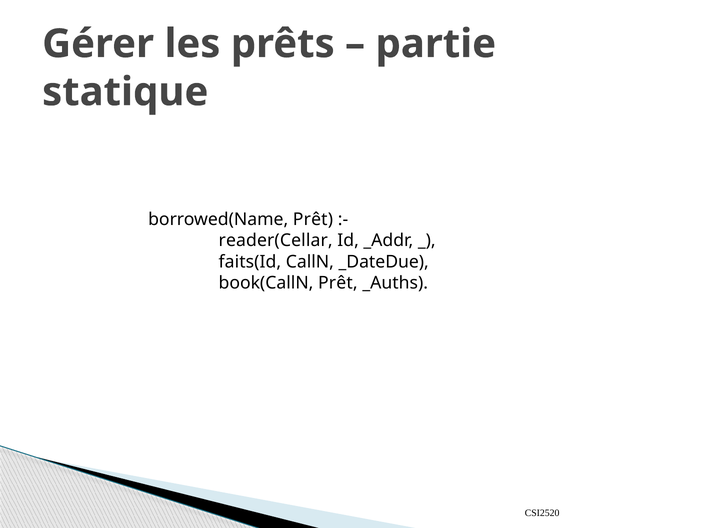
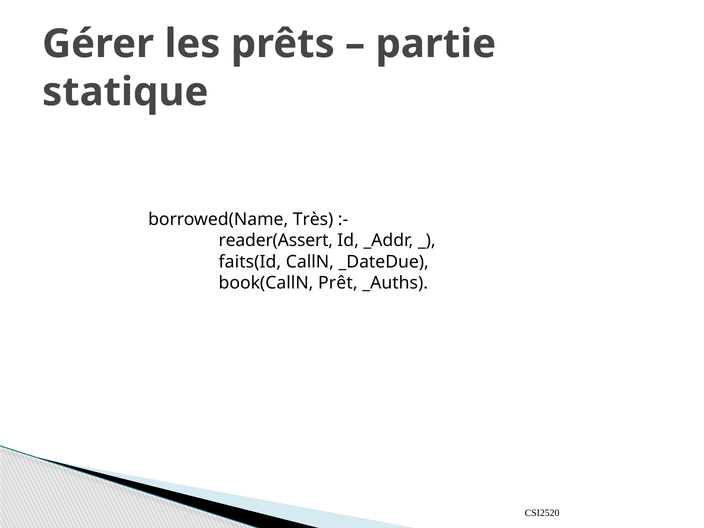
borrowed(Name Prêt: Prêt -> Très
reader(Cellar: reader(Cellar -> reader(Assert
